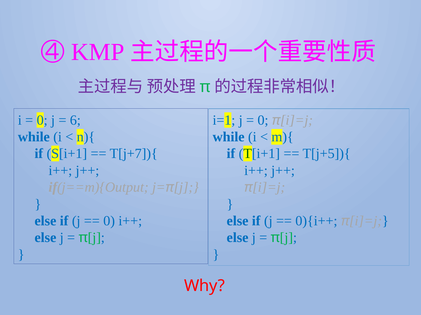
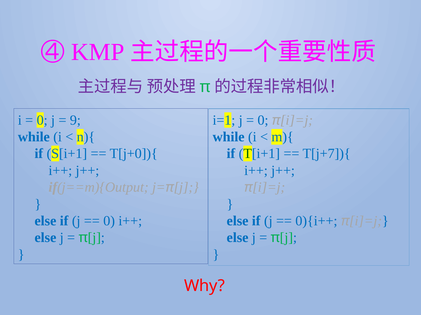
6: 6 -> 9
T[j+7]){: T[j+7]){ -> T[j+0]){
T[j+5]){: T[j+5]){ -> T[j+7]){
